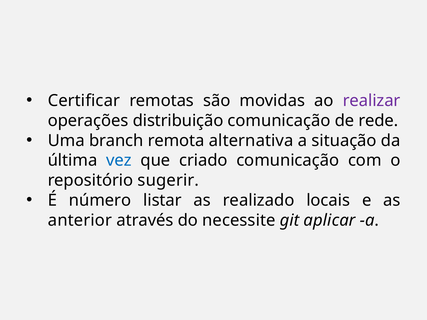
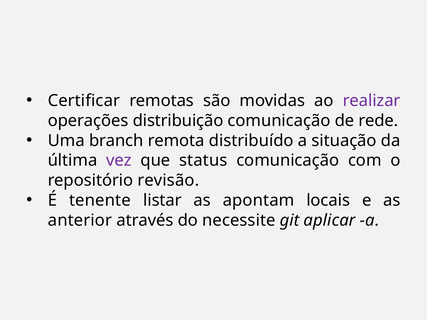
alternativa: alternativa -> distribuído
vez colour: blue -> purple
criado: criado -> status
sugerir: sugerir -> revisão
número: número -> tenente
realizado: realizado -> apontam
